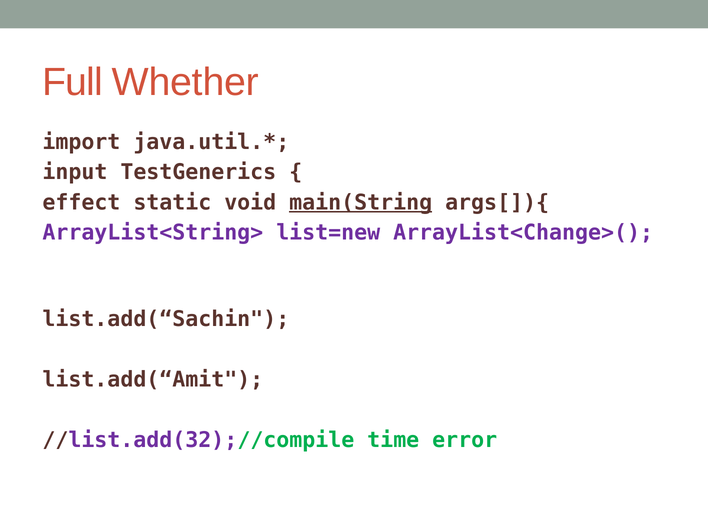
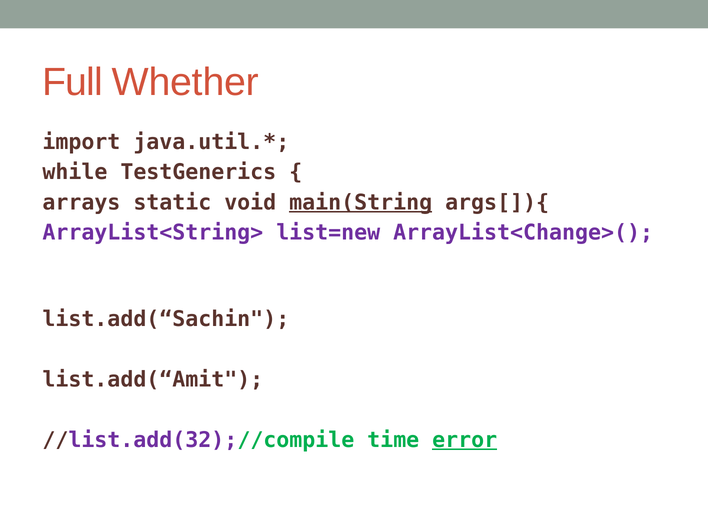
input: input -> while
effect: effect -> arrays
error underline: none -> present
